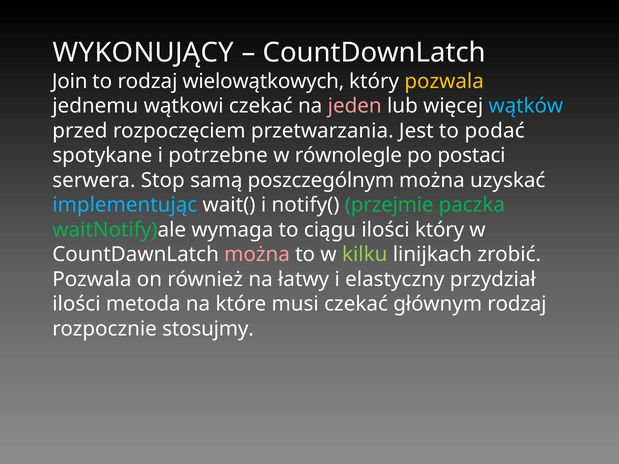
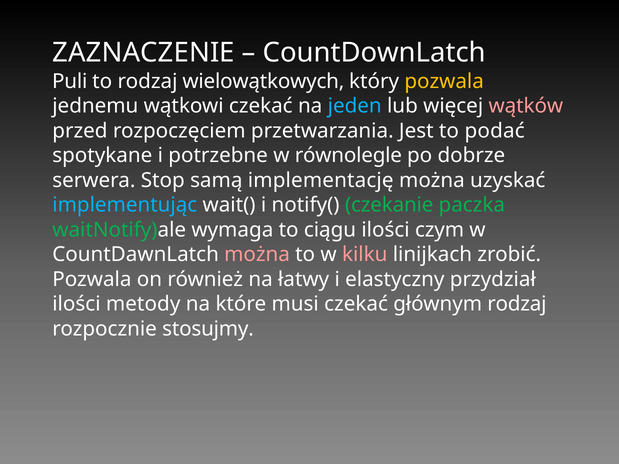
WYKONUJĄCY: WYKONUJĄCY -> ZAZNACZENIE
Join: Join -> Puli
jeden colour: pink -> light blue
wątków colour: light blue -> pink
postaci: postaci -> dobrze
poszczególnym: poszczególnym -> implementację
przejmie: przejmie -> czekanie
ilości który: który -> czym
kilku colour: light green -> pink
metoda: metoda -> metody
